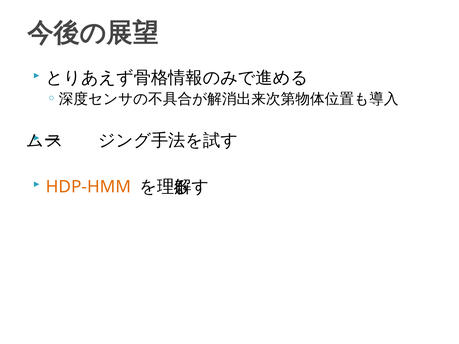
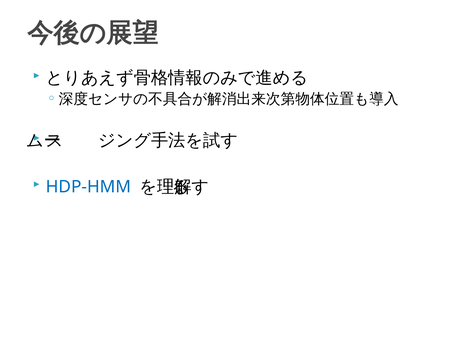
HDP-HMM colour: orange -> blue
